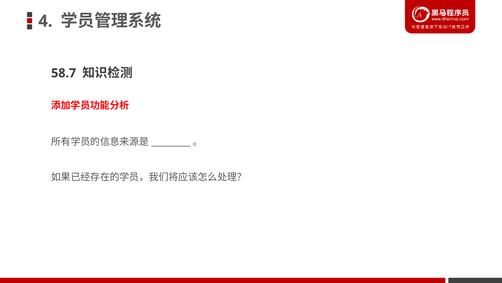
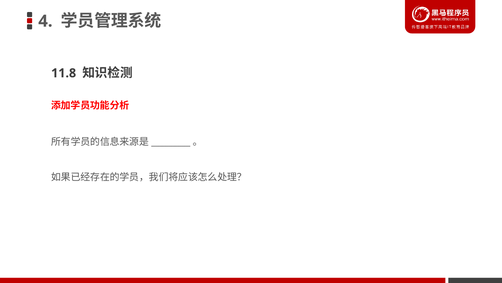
58.7: 58.7 -> 11.8
